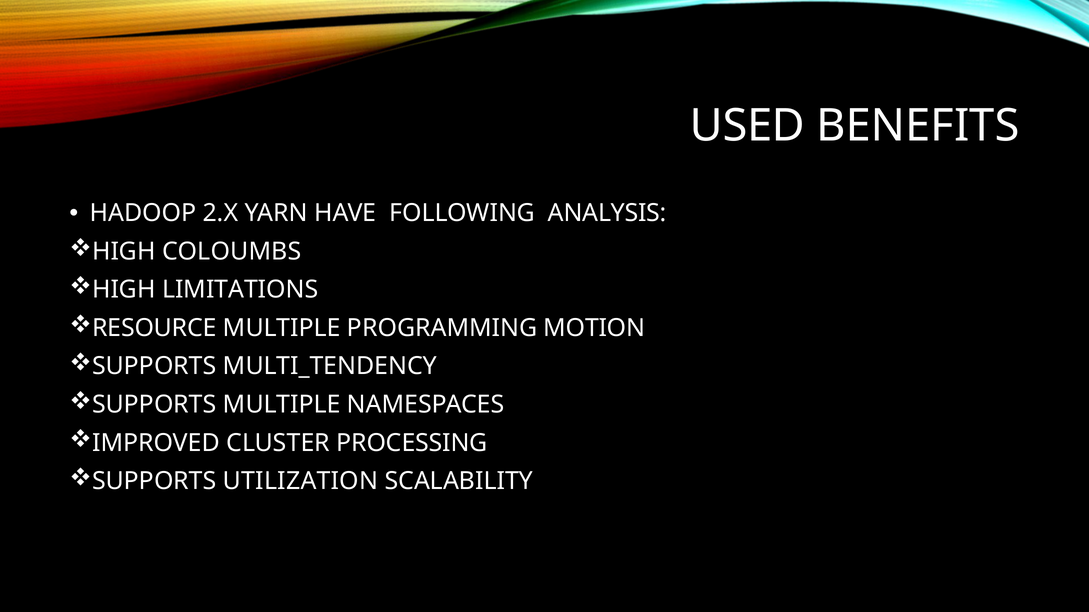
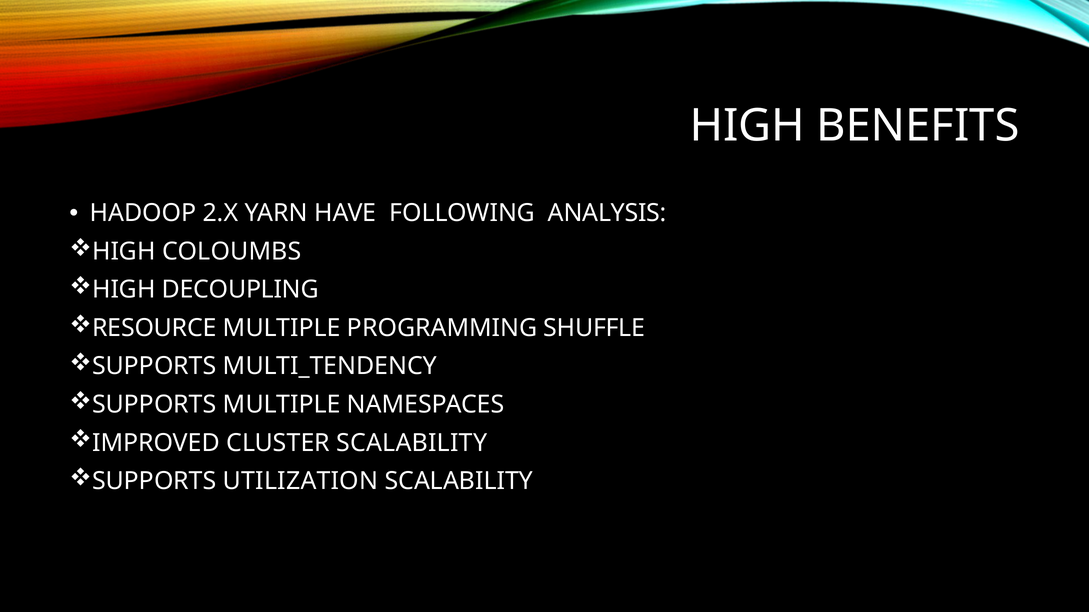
USED at (747, 126): USED -> HIGH
LIMITATIONS: LIMITATIONS -> DECOUPLING
MOTION: MOTION -> SHUFFLE
CLUSTER PROCESSING: PROCESSING -> SCALABILITY
